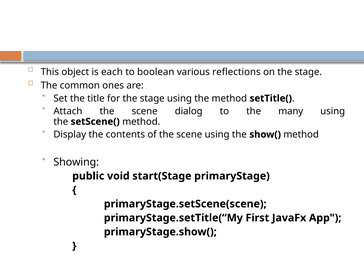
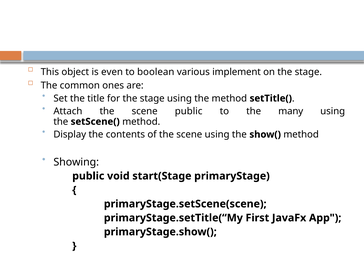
each: each -> even
reflections: reflections -> implement
scene dialog: dialog -> public
